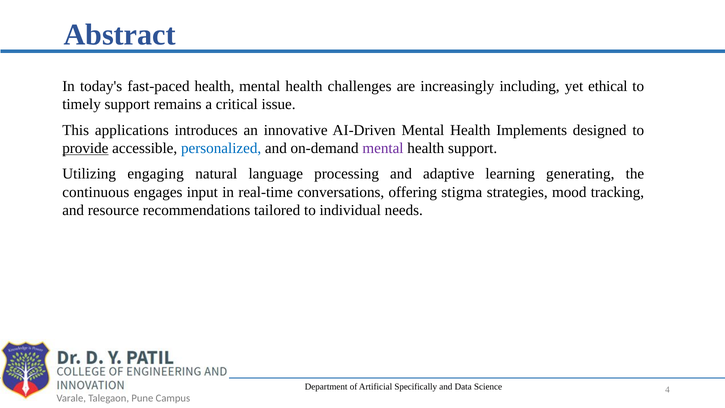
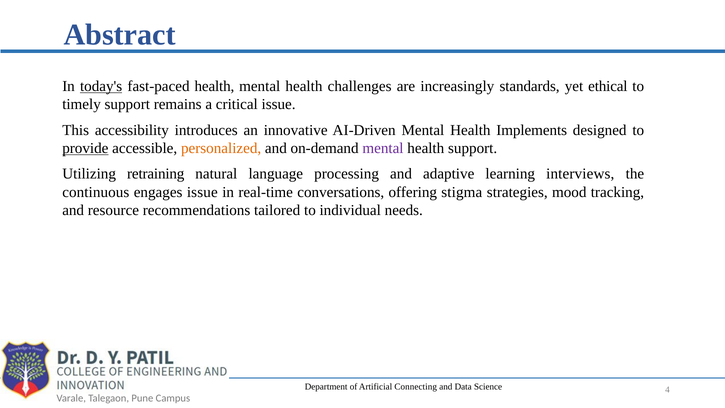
today's underline: none -> present
including: including -> standards
applications: applications -> accessibility
personalized colour: blue -> orange
engaging: engaging -> retraining
generating: generating -> interviews
engages input: input -> issue
Specifically: Specifically -> Connecting
